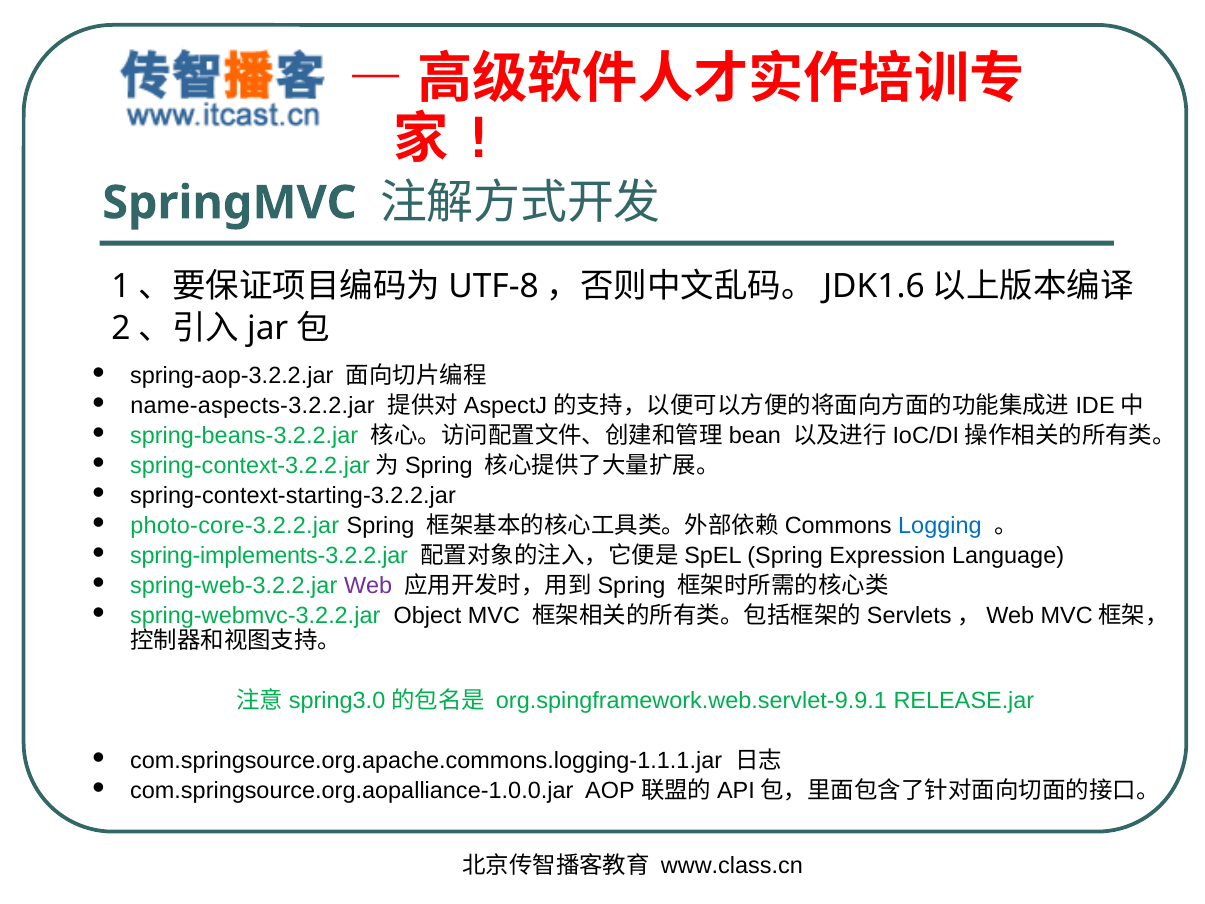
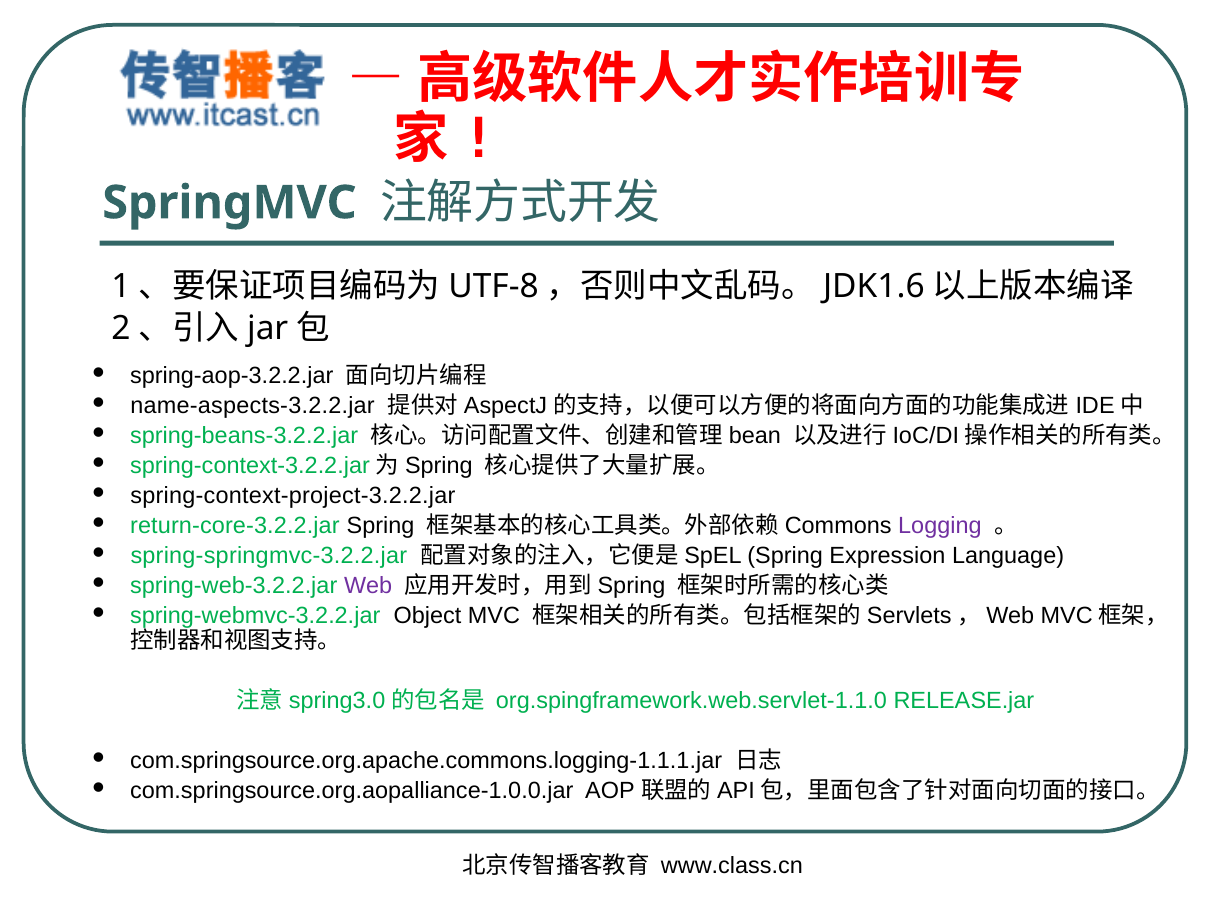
spring-context-starting-3.2.2.jar: spring-context-starting-3.2.2.jar -> spring-context-project-3.2.2.jar
photo-core-3.2.2.jar: photo-core-3.2.2.jar -> return-core-3.2.2.jar
Logging colour: blue -> purple
spring-implements-3.2.2.jar: spring-implements-3.2.2.jar -> spring-springmvc-3.2.2.jar
org.spingframework.web.servlet-9.9.1: org.spingframework.web.servlet-9.9.1 -> org.spingframework.web.servlet-1.1.0
